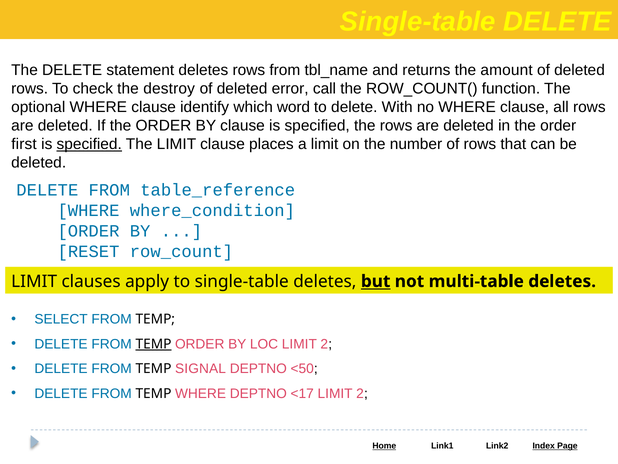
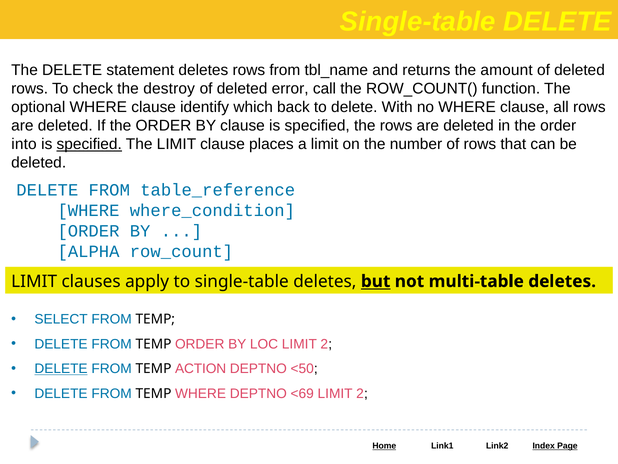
word: word -> back
first: first -> into
RESET: RESET -> ALPHA
TEMP at (154, 344) underline: present -> none
DELETE at (61, 368) underline: none -> present
SIGNAL: SIGNAL -> ACTION
<17: <17 -> <69
